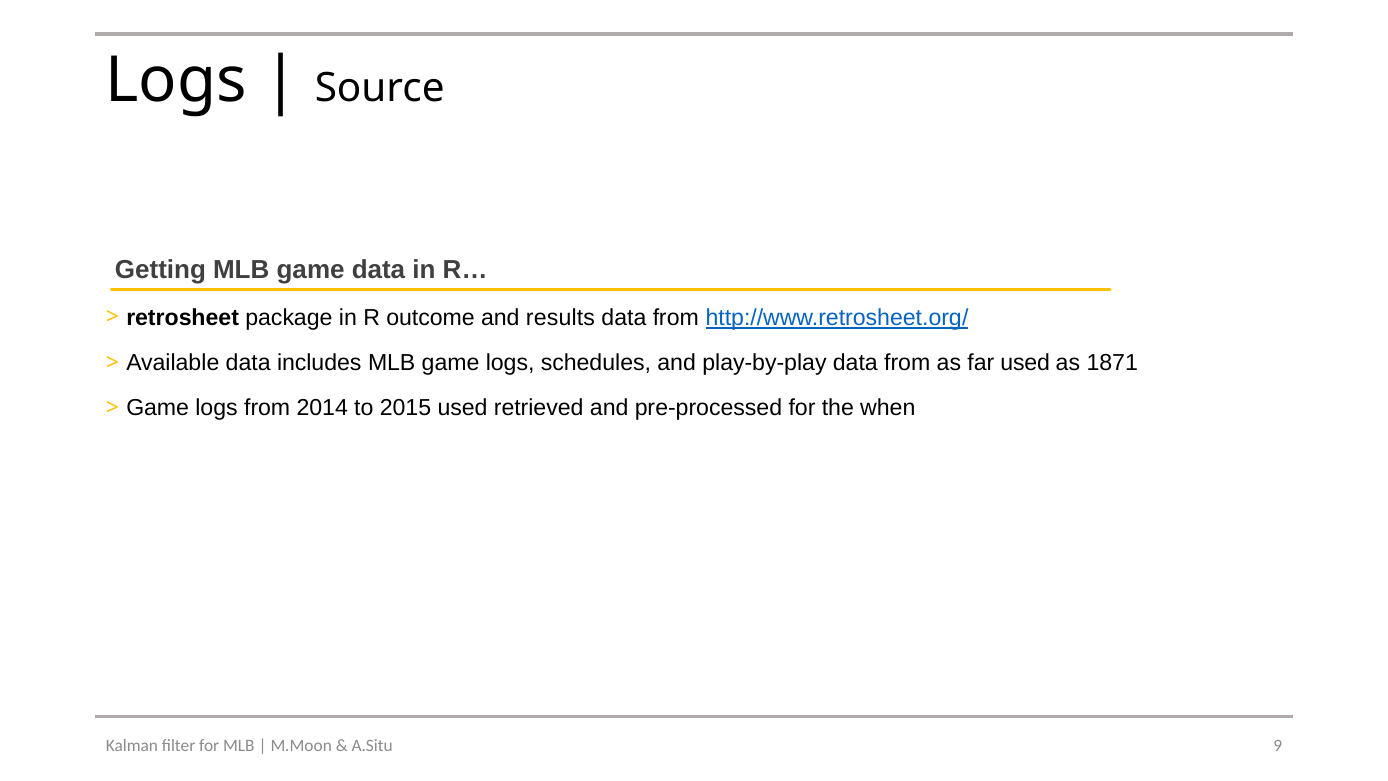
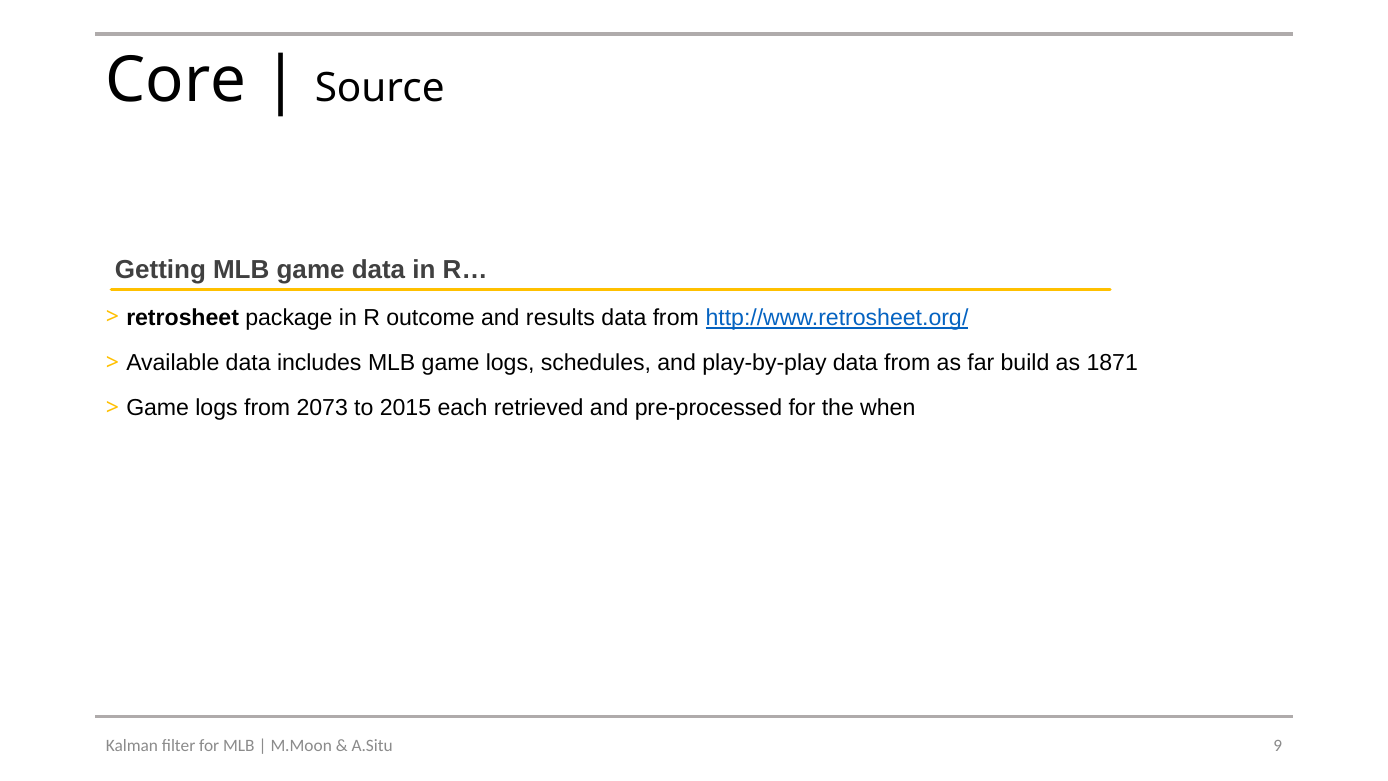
Logs at (176, 81): Logs -> Core
far used: used -> build
2014: 2014 -> 2073
2015 used: used -> each
